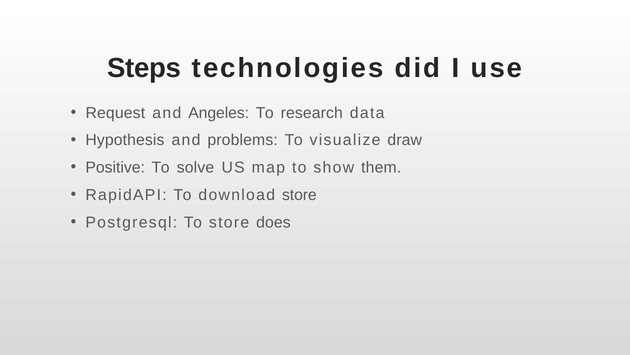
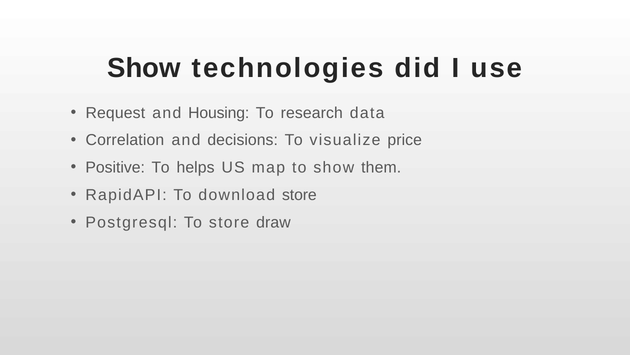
Steps at (144, 68): Steps -> Show
Angeles: Angeles -> Housing
Hypothesis: Hypothesis -> Correlation
problems: problems -> decisions
draw: draw -> price
solve: solve -> helps
does: does -> draw
